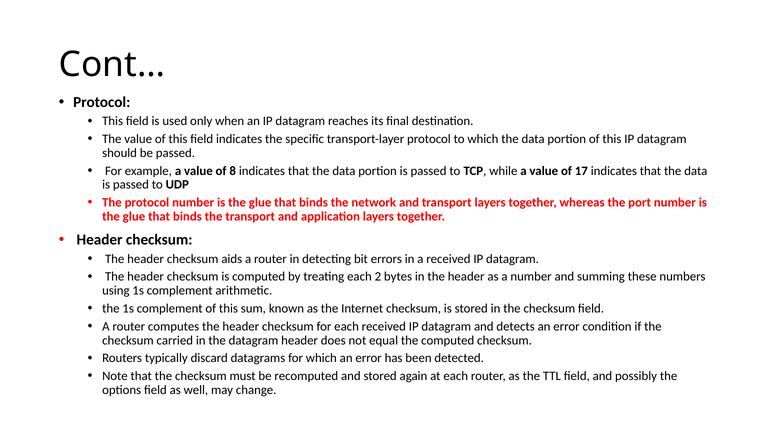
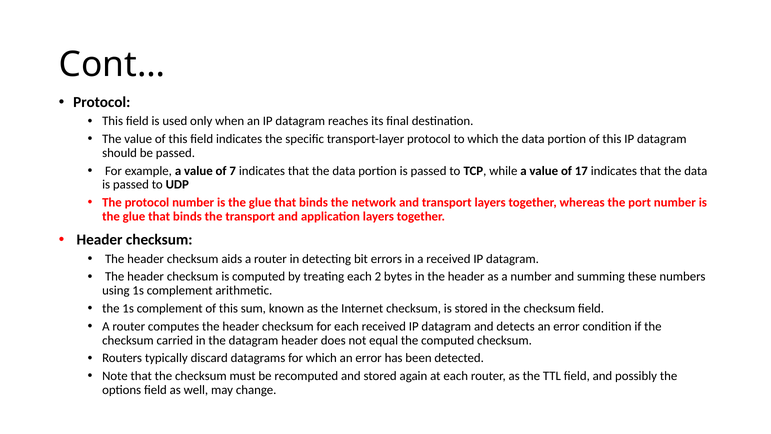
8: 8 -> 7
